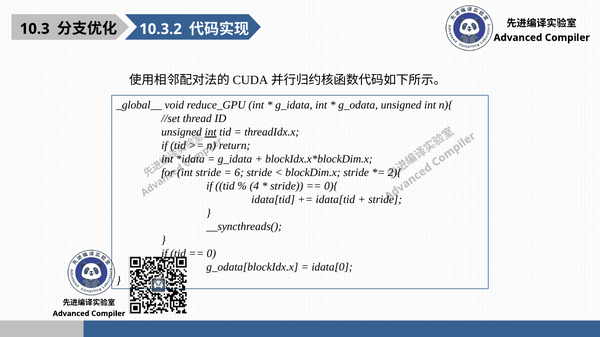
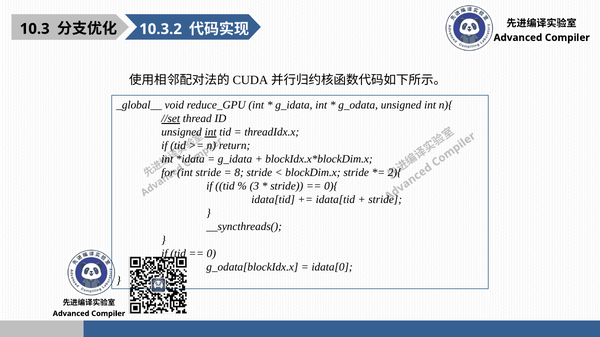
//set underline: none -> present
6: 6 -> 8
4: 4 -> 3
